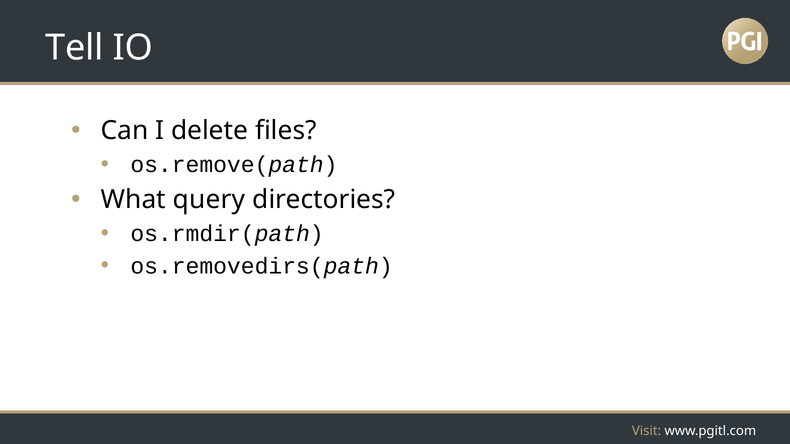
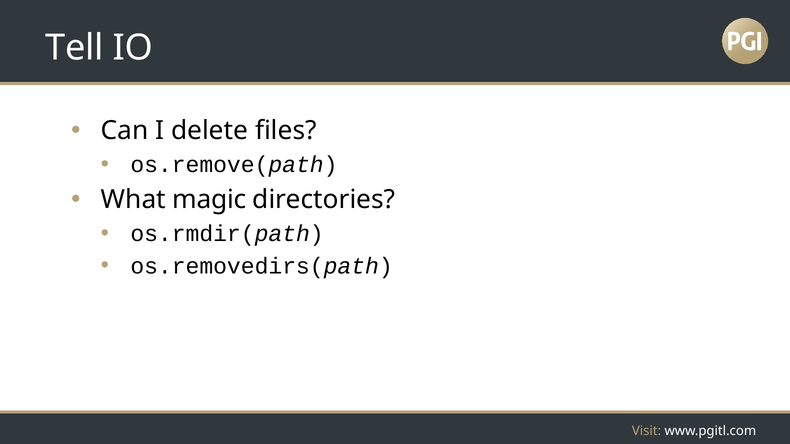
query: query -> magic
